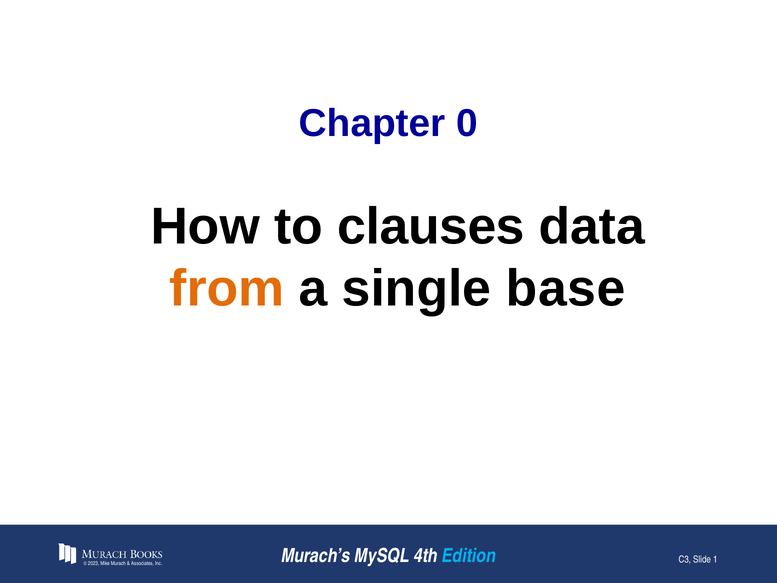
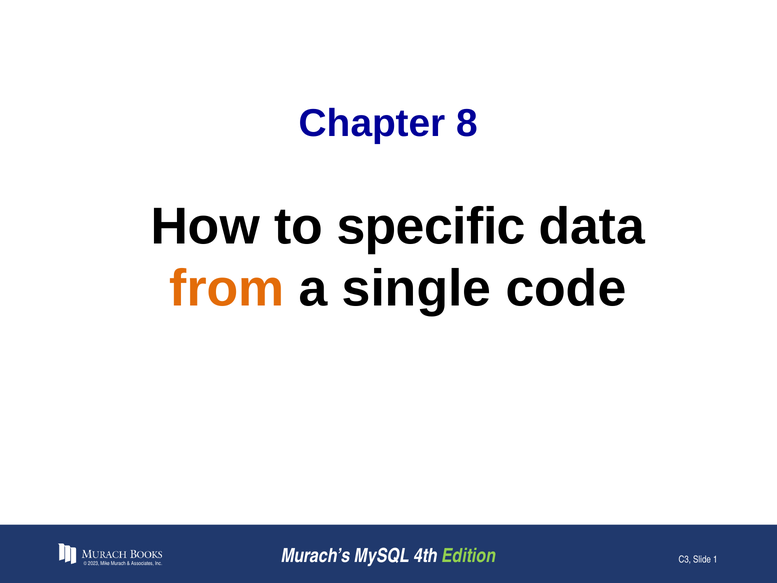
0: 0 -> 8
clauses: clauses -> specific
base: base -> code
Edition colour: light blue -> light green
